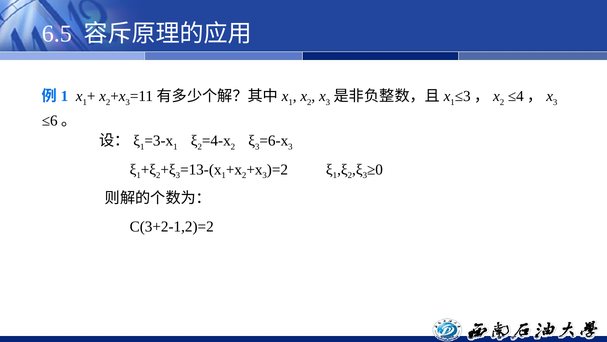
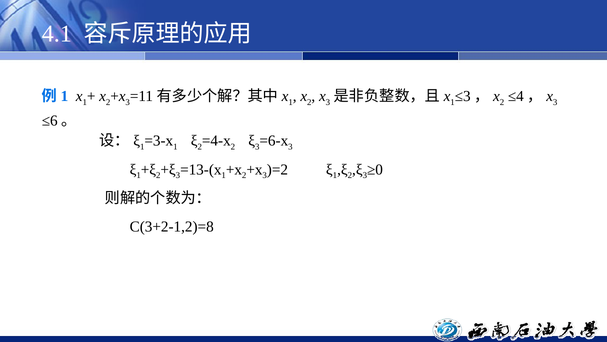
6.5: 6.5 -> 4.1
C(3+2-1,2)=2: C(3+2-1,2)=2 -> C(3+2-1,2)=8
